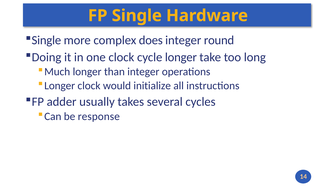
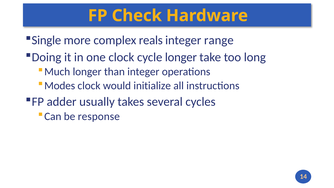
FP Single: Single -> Check
does: does -> reals
round: round -> range
Longer at (60, 86): Longer -> Modes
